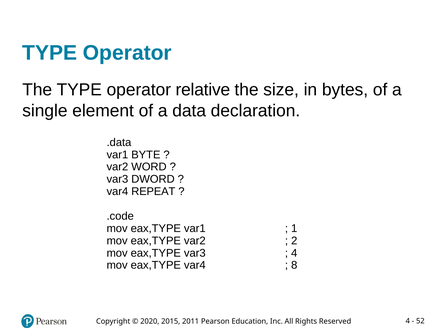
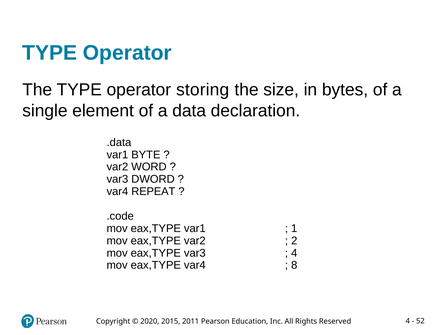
relative: relative -> storing
